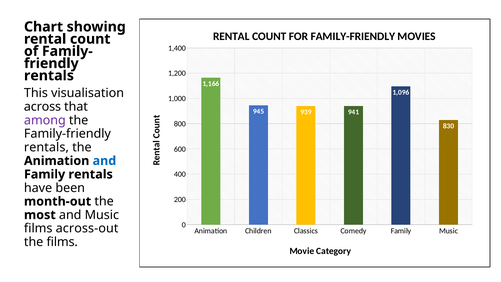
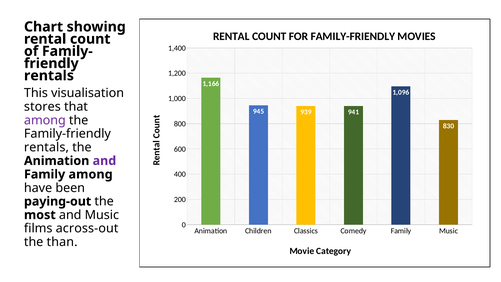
across: across -> stores
and at (104, 161) colour: blue -> purple
Family rentals: rentals -> among
month-out: month-out -> paying-out
the films: films -> than
